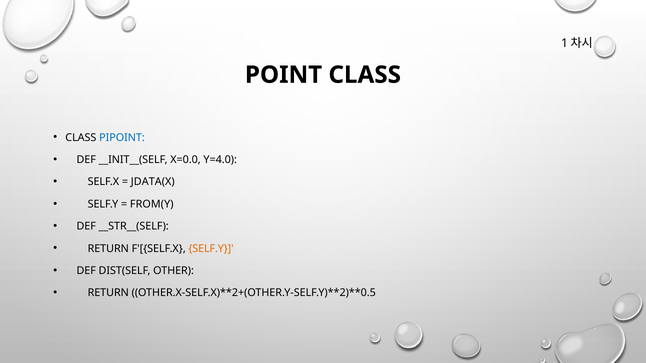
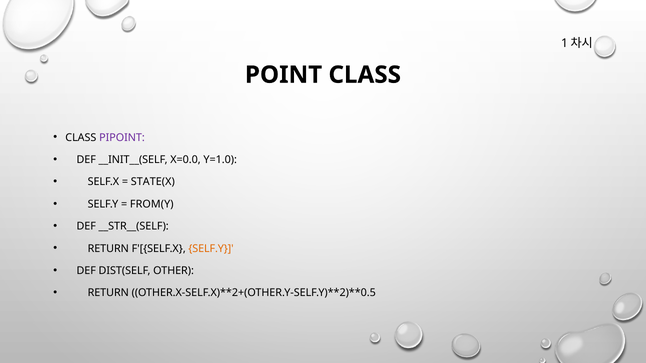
PIPOINT colour: blue -> purple
Y=4.0: Y=4.0 -> Y=1.0
JDATA(X: JDATA(X -> STATE(X
